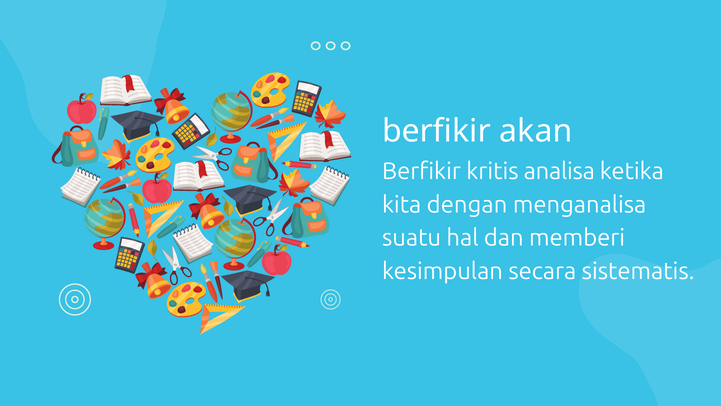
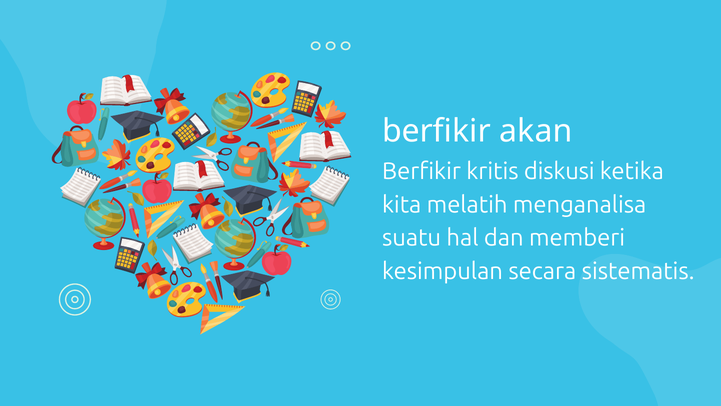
analisa: analisa -> diskusi
dengan: dengan -> melatih
